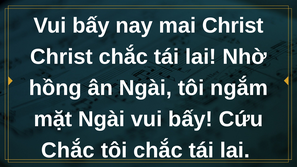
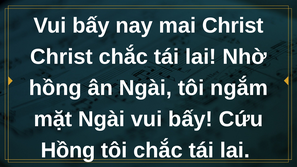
Chắc at (68, 150): Chắc -> Hồng
